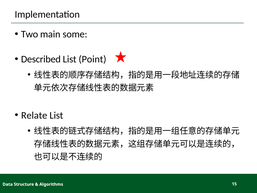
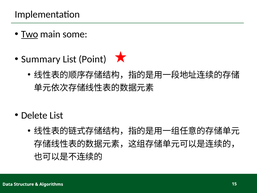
Two underline: none -> present
Described: Described -> Summary
Relate: Relate -> Delete
